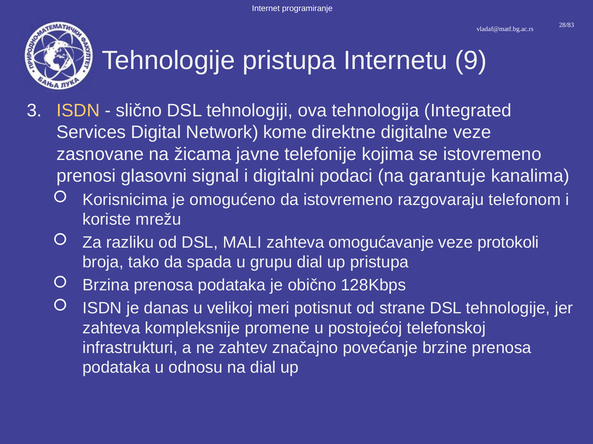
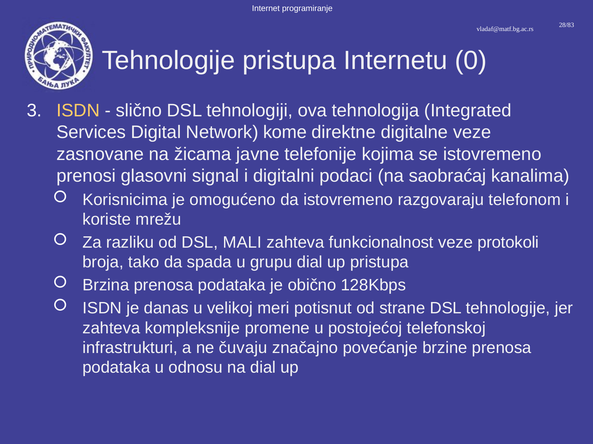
9: 9 -> 0
garantuje: garantuje -> saobraćaj
omogućavanje: omogućavanje -> funkcionalnost
zahtev: zahtev -> čuvaju
